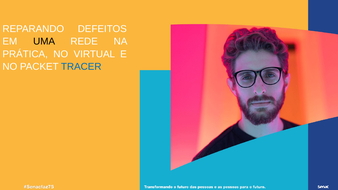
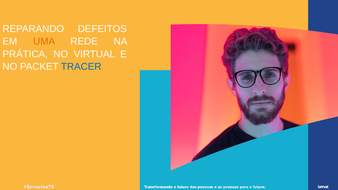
UMA colour: black -> orange
